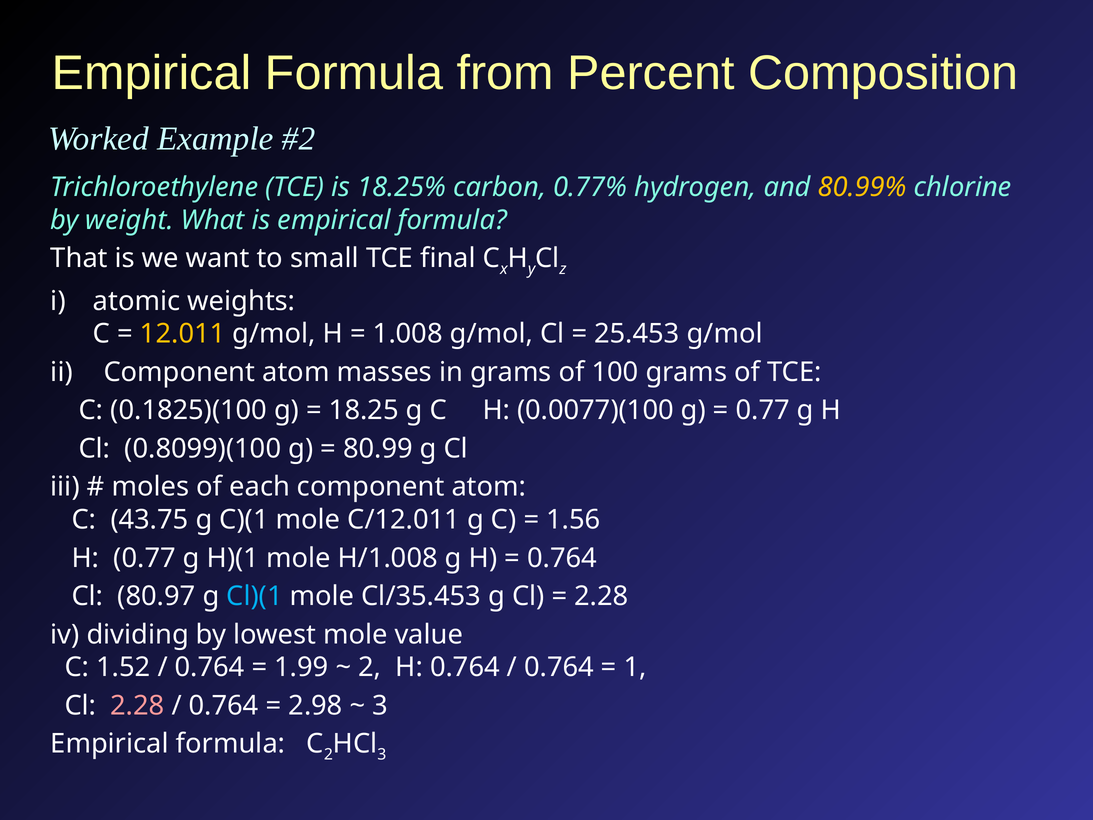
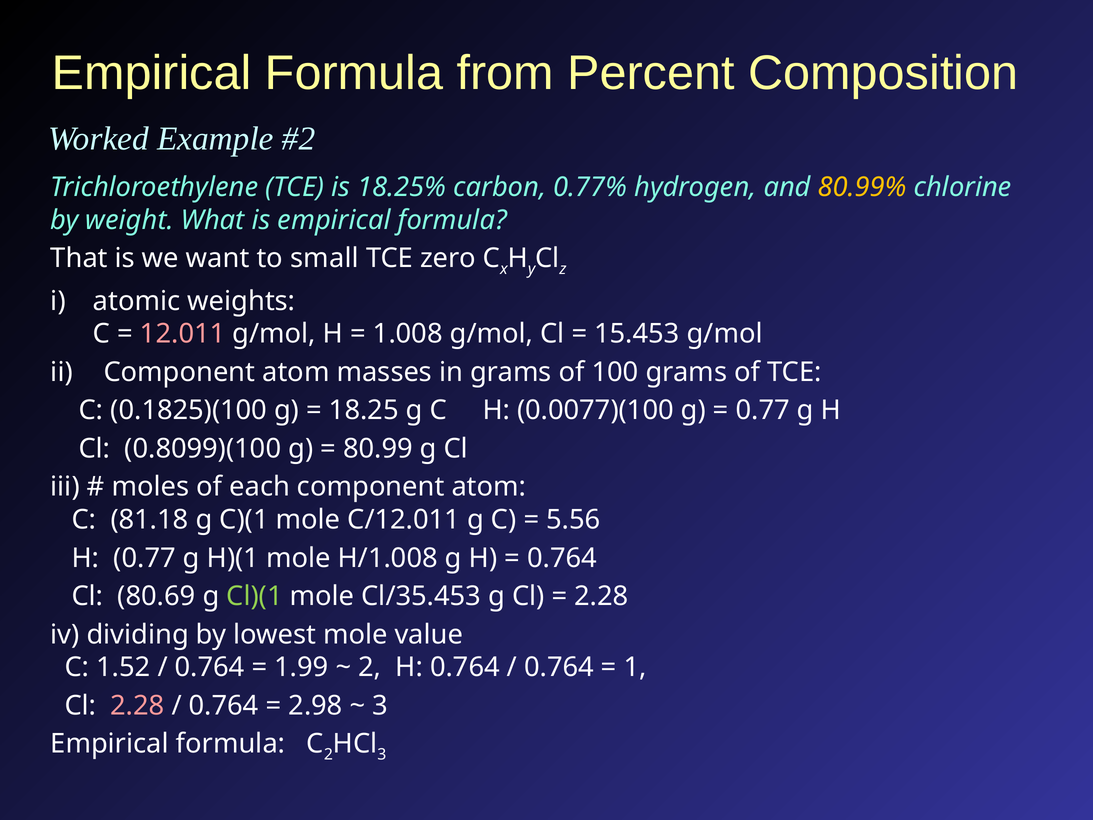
final: final -> zero
12.011 colour: yellow -> pink
25.453: 25.453 -> 15.453
43.75: 43.75 -> 81.18
1.56: 1.56 -> 5.56
80.97: 80.97 -> 80.69
Cl)(1 colour: light blue -> light green
